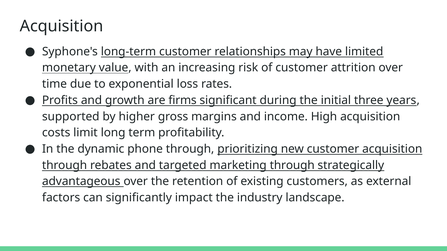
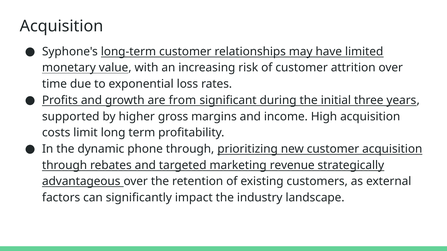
firms: firms -> from
marketing through: through -> revenue
